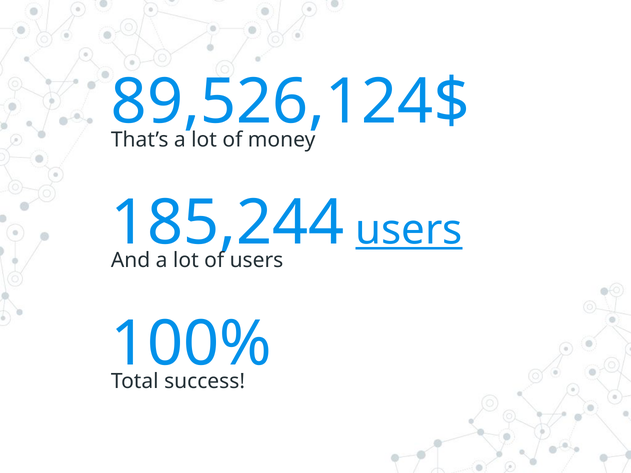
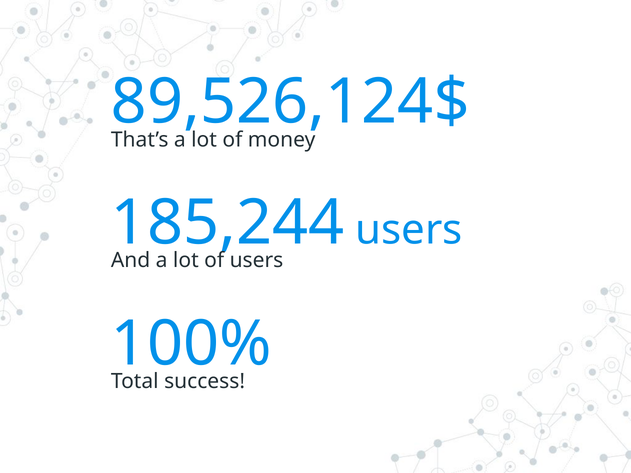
users at (409, 230) underline: present -> none
